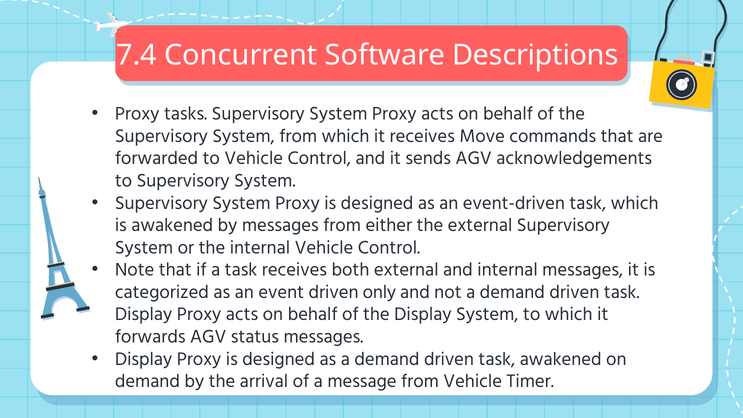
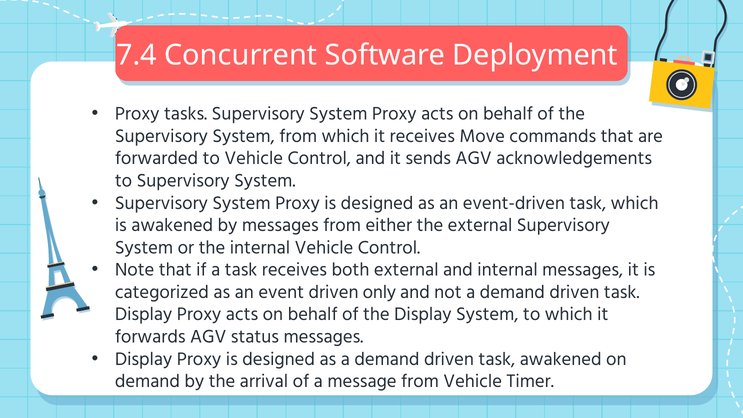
Descriptions: Descriptions -> Deployment
